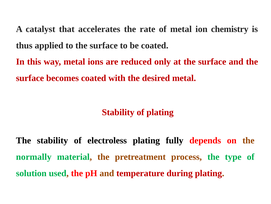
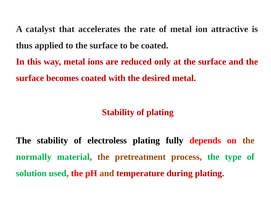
chemistry: chemistry -> attractive
